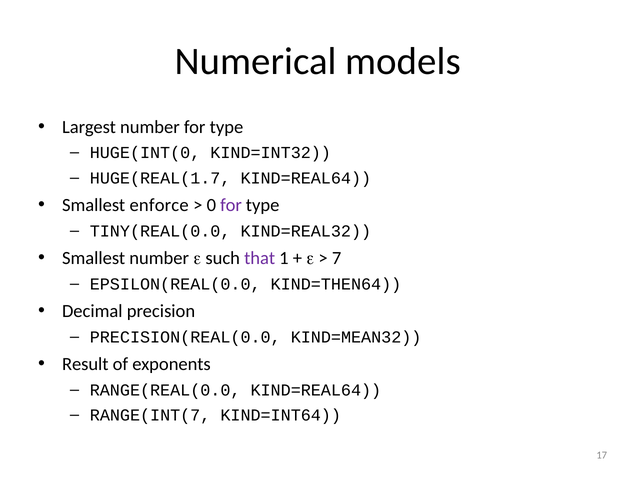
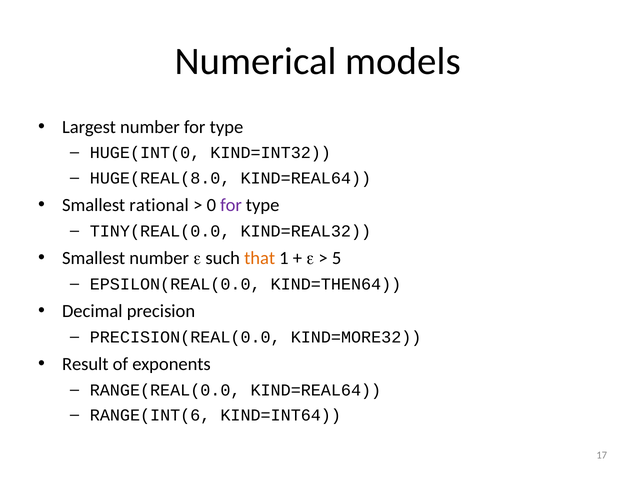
HUGE(REAL(1.7: HUGE(REAL(1.7 -> HUGE(REAL(8.0
enforce: enforce -> rational
that colour: purple -> orange
7: 7 -> 5
KIND=MEAN32: KIND=MEAN32 -> KIND=MORE32
RANGE(INT(7: RANGE(INT(7 -> RANGE(INT(6
